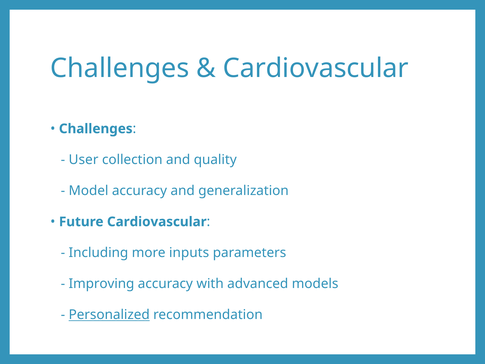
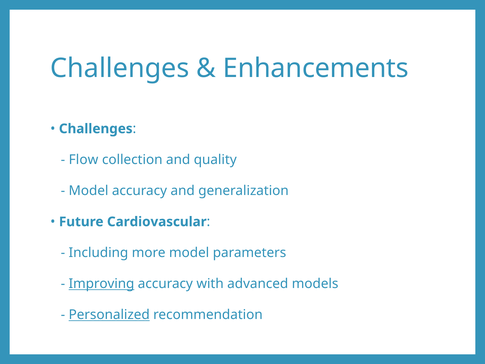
Cardiovascular at (316, 68): Cardiovascular -> Enhancements
User: User -> Flow
more inputs: inputs -> model
Improving underline: none -> present
